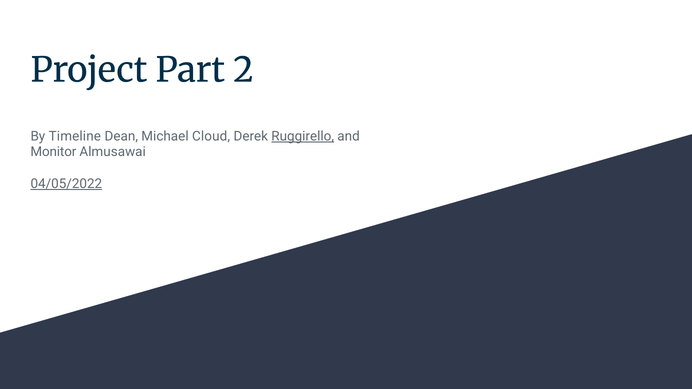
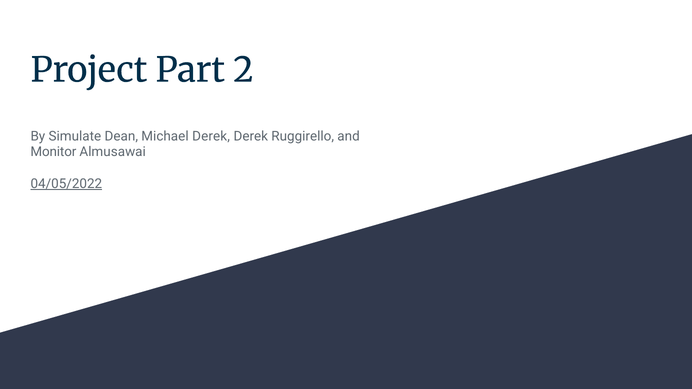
Timeline: Timeline -> Simulate
Michael Cloud: Cloud -> Derek
Ruggirello underline: present -> none
